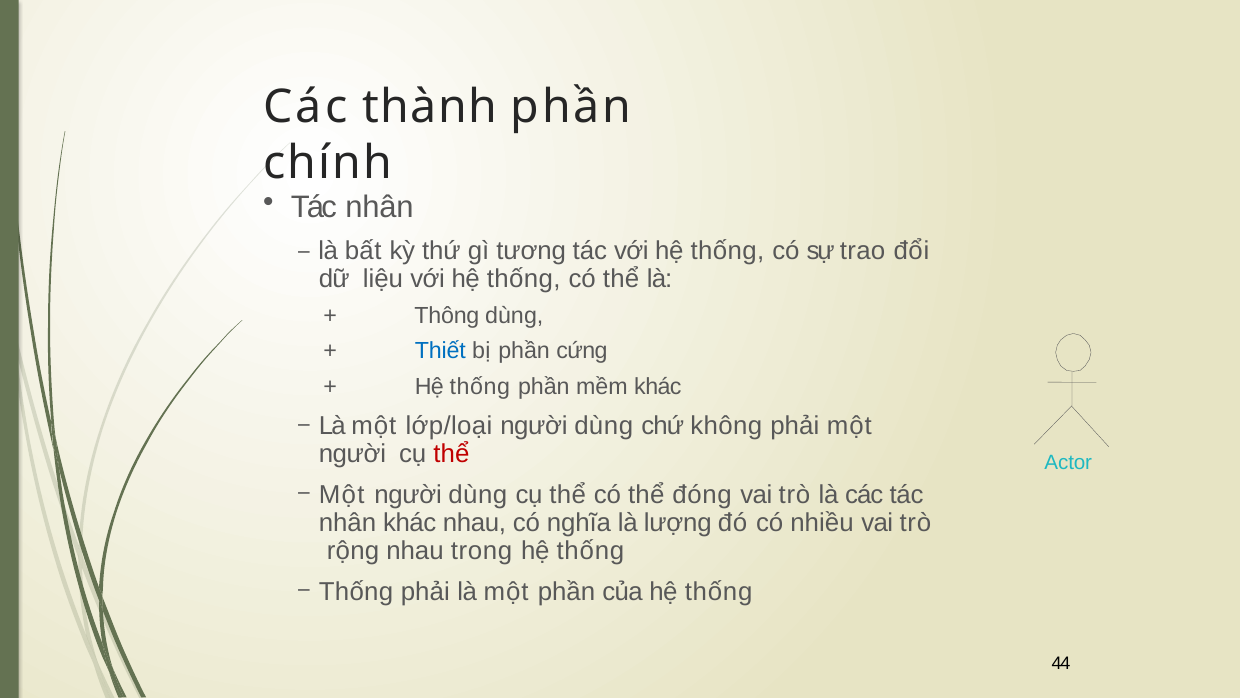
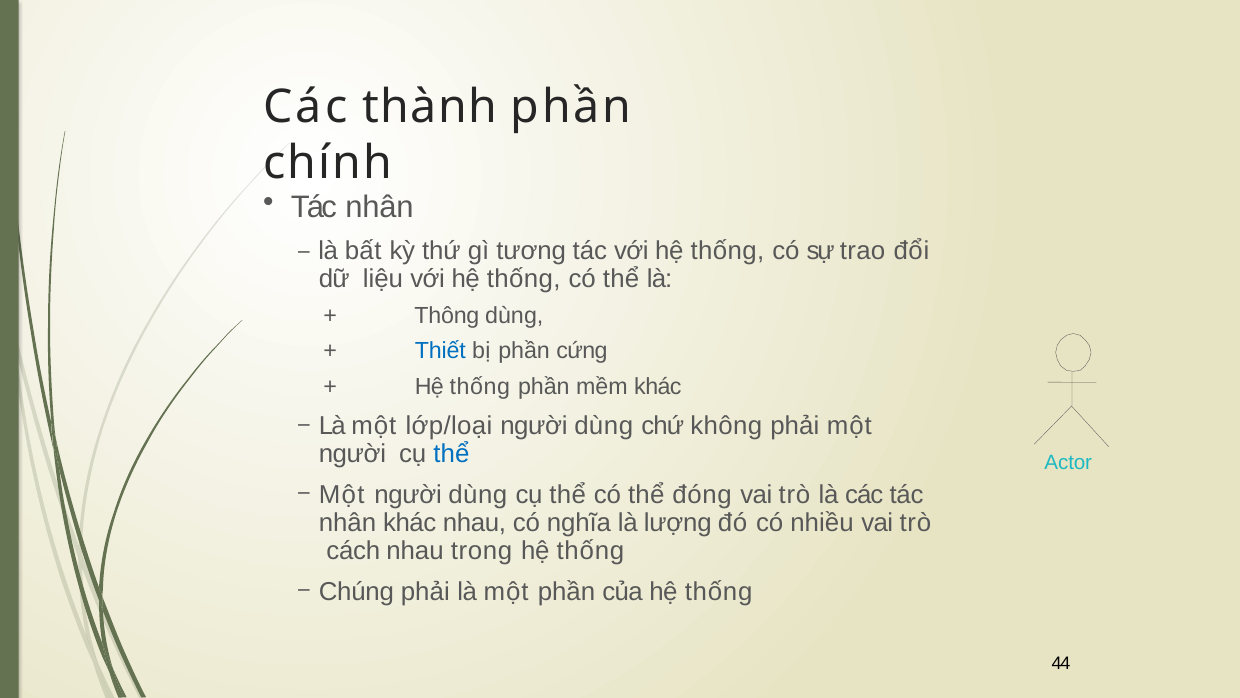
thể at (451, 454) colour: red -> blue
rộng: rộng -> cách
Thống at (356, 591): Thống -> Chúng
